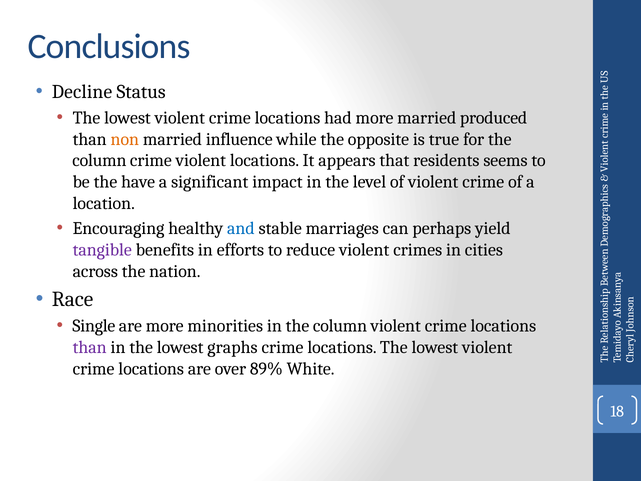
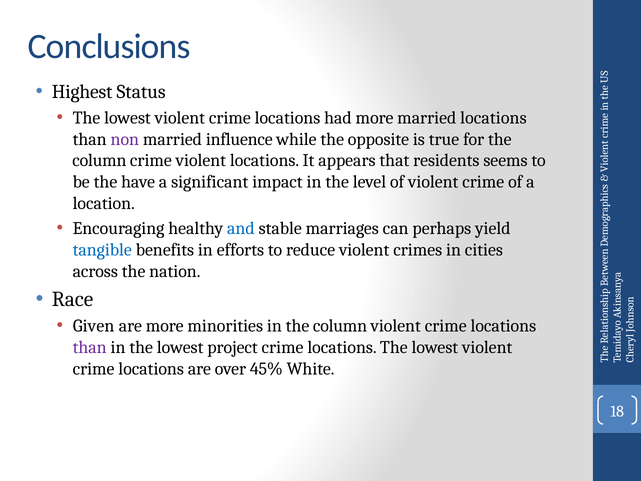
Decline: Decline -> Highest
married produced: produced -> locations
non colour: orange -> purple
tangible colour: purple -> blue
Single: Single -> Given
graphs: graphs -> project
89%: 89% -> 45%
